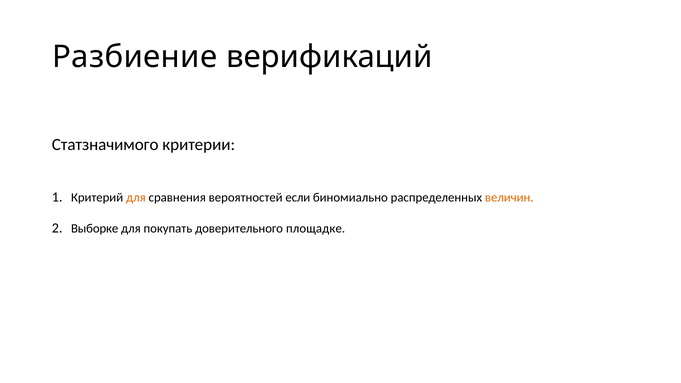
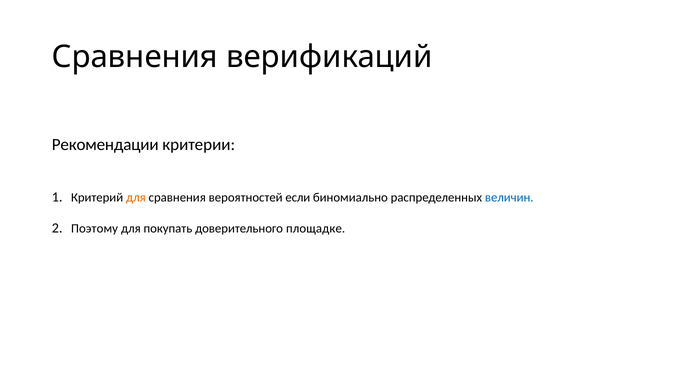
Разбиение at (135, 57): Разбиение -> Сравнения
Статзначимого: Статзначимого -> Рекомендации
величин colour: orange -> blue
Выборке: Выборке -> Поэтому
